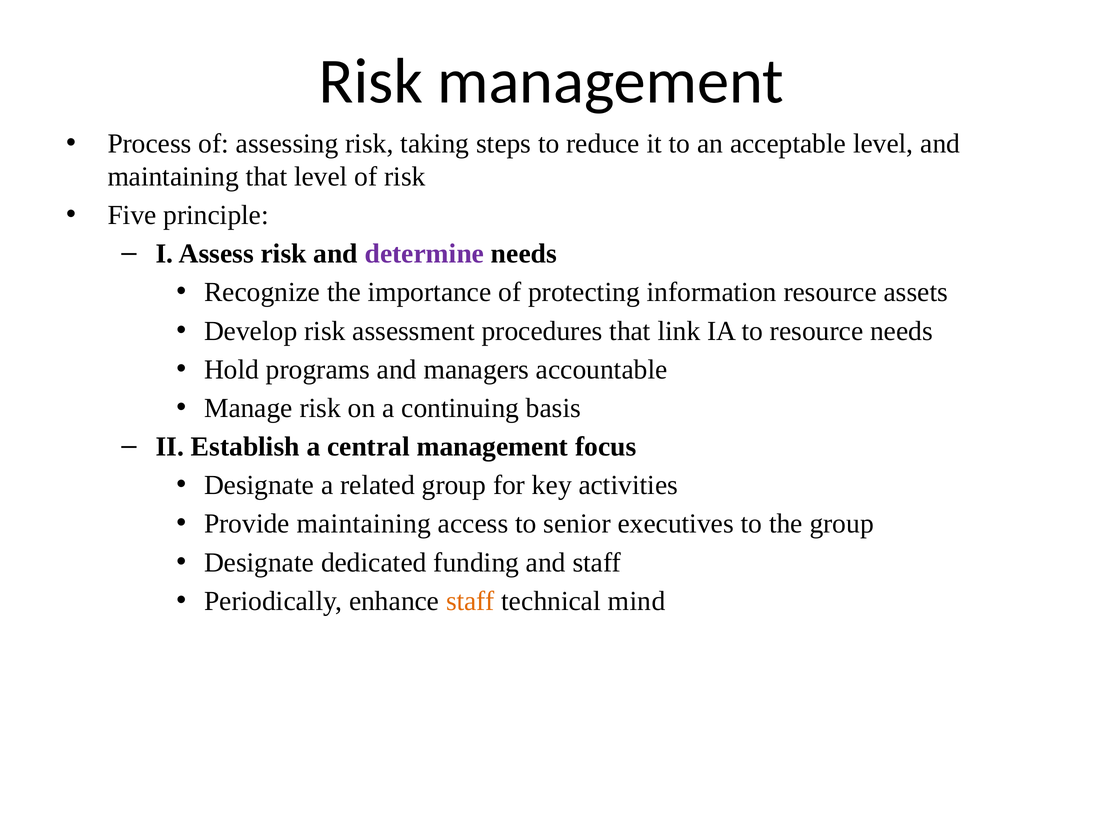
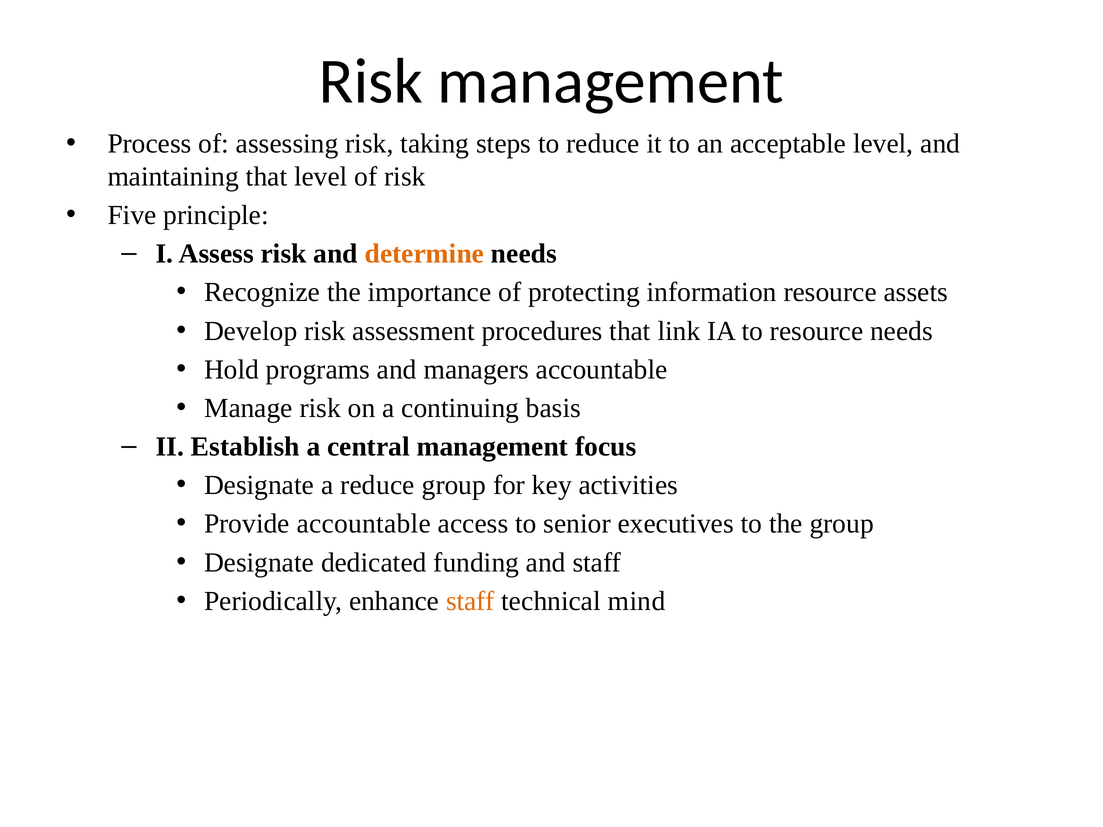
determine colour: purple -> orange
a related: related -> reduce
Provide maintaining: maintaining -> accountable
